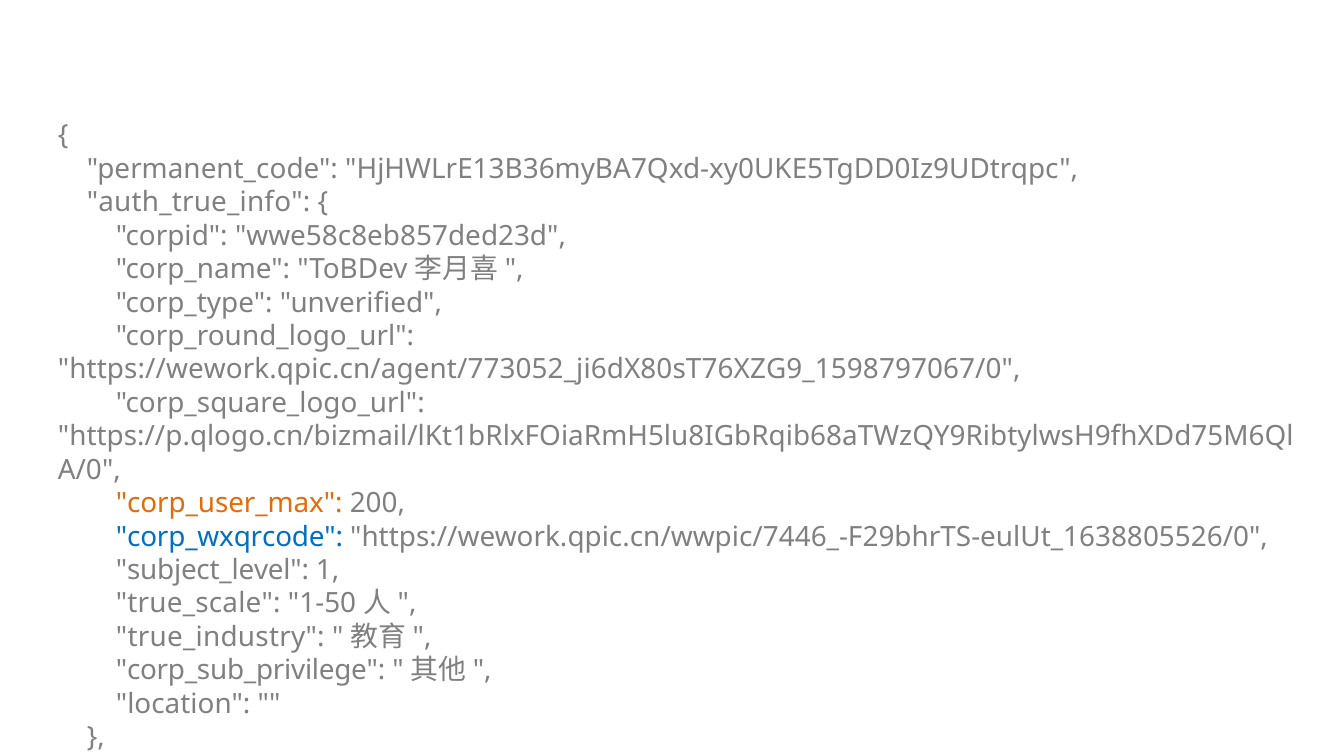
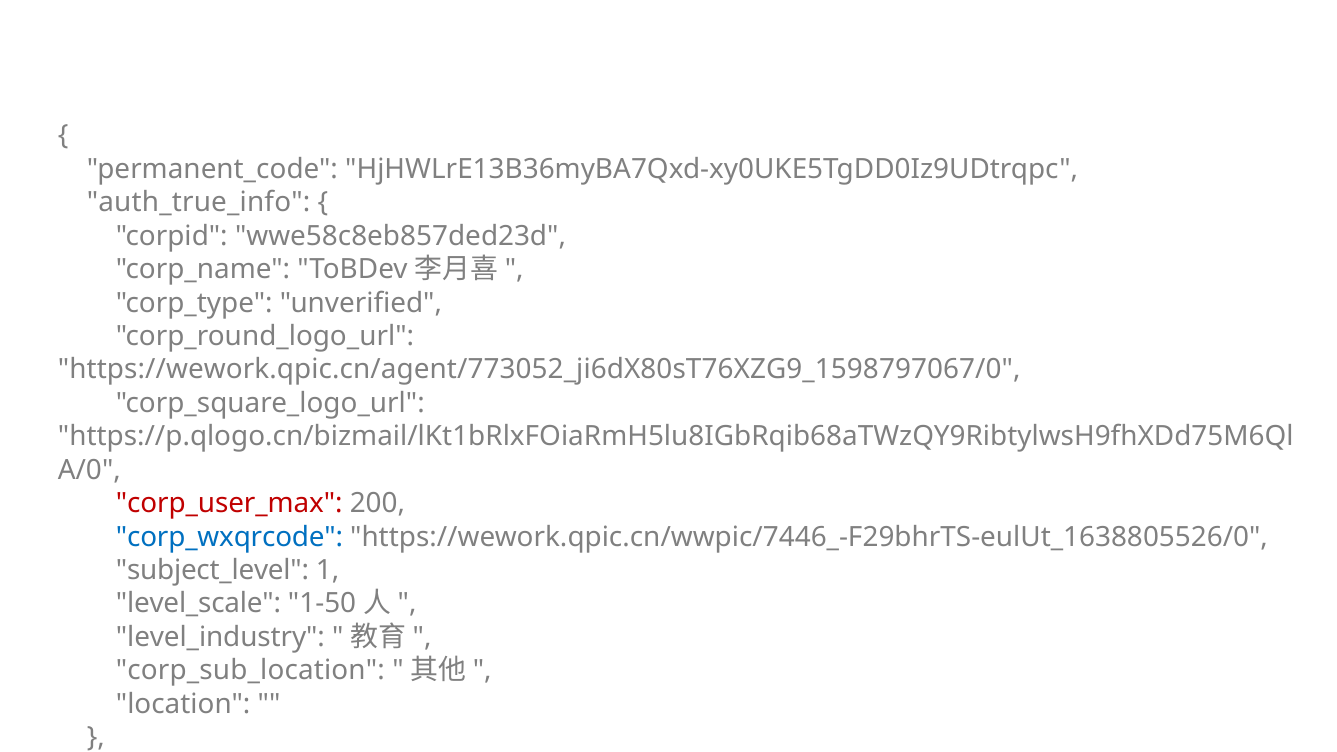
corp_user_max colour: orange -> red
true_scale: true_scale -> level_scale
true_industry: true_industry -> level_industry
corp_sub_privilege: corp_sub_privilege -> corp_sub_location
